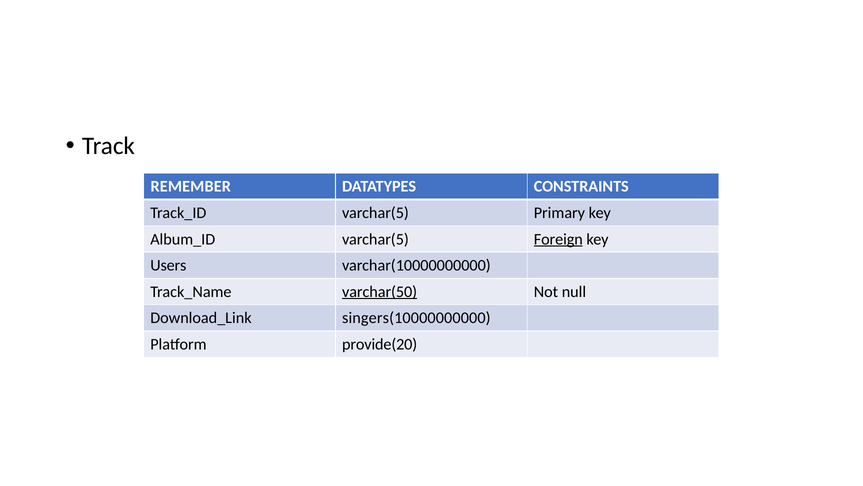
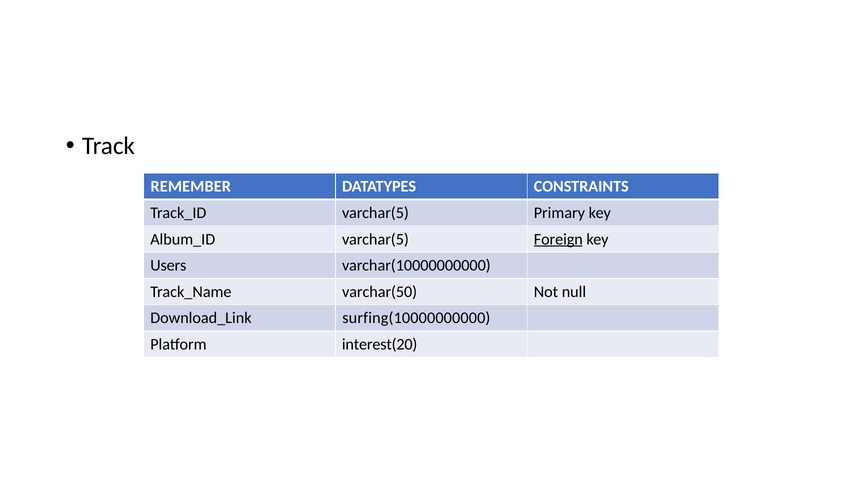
varchar(50 underline: present -> none
singers(10000000000: singers(10000000000 -> surfing(10000000000
provide(20: provide(20 -> interest(20
